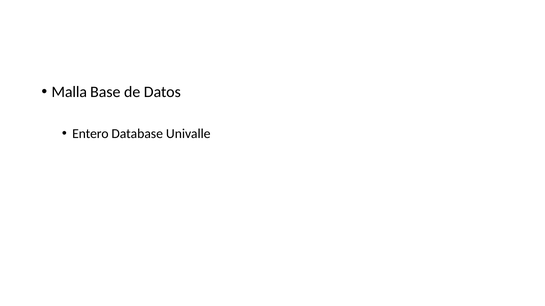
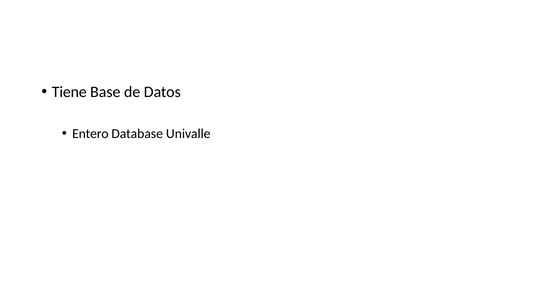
Malla: Malla -> Tiene
